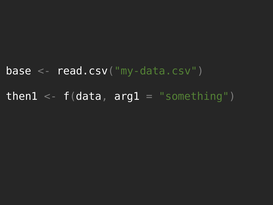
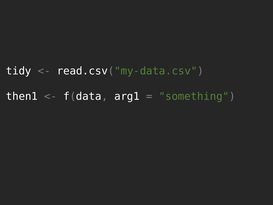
base: base -> tidy
